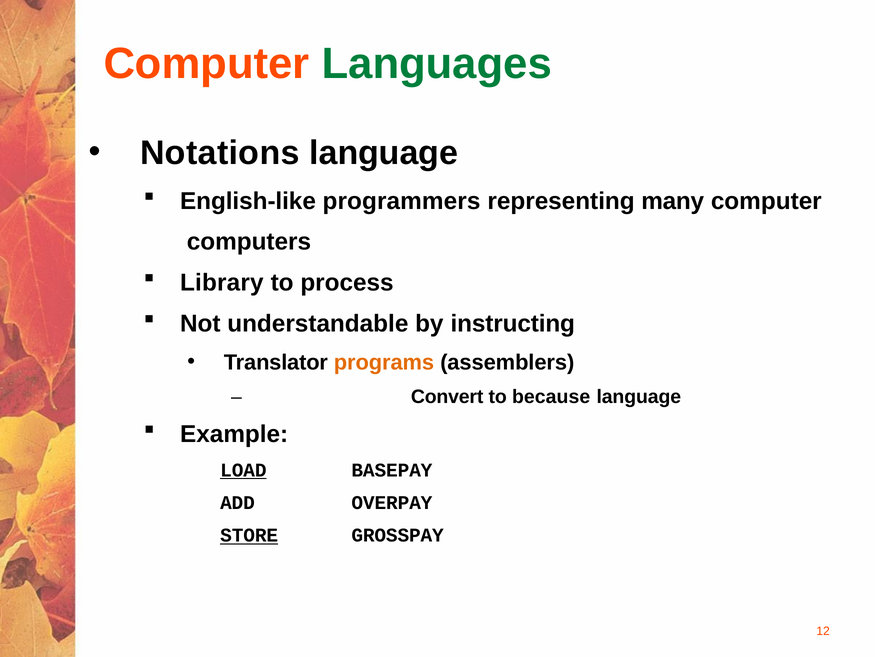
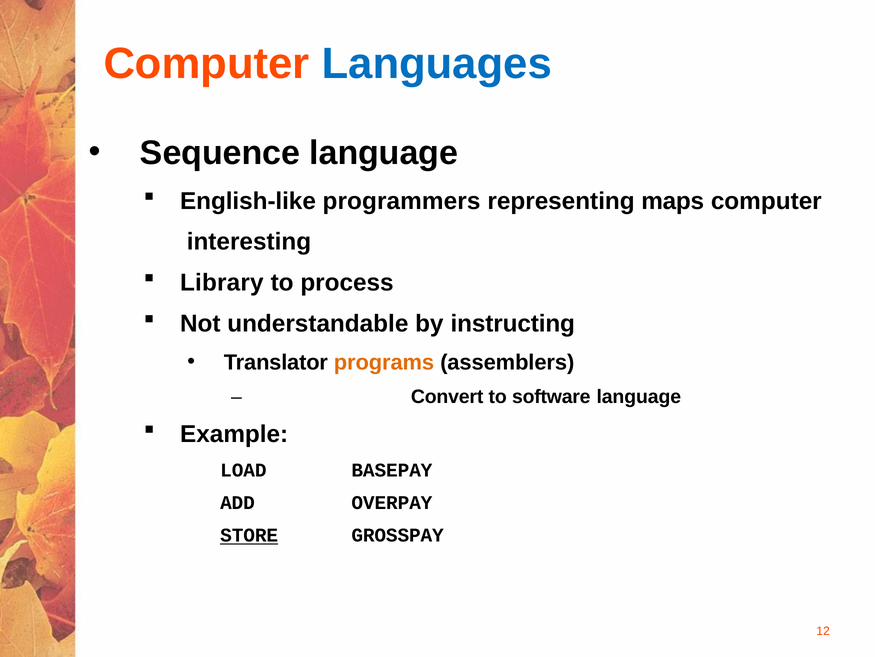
Languages colour: green -> blue
Notations: Notations -> Sequence
many: many -> maps
computers: computers -> interesting
because: because -> software
LOAD underline: present -> none
